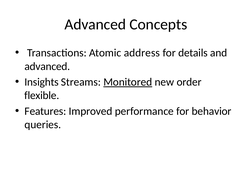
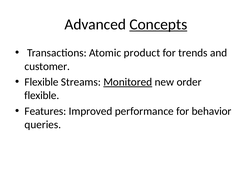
Concepts underline: none -> present
address: address -> product
details: details -> trends
advanced at (47, 66): advanced -> customer
Insights at (42, 82): Insights -> Flexible
